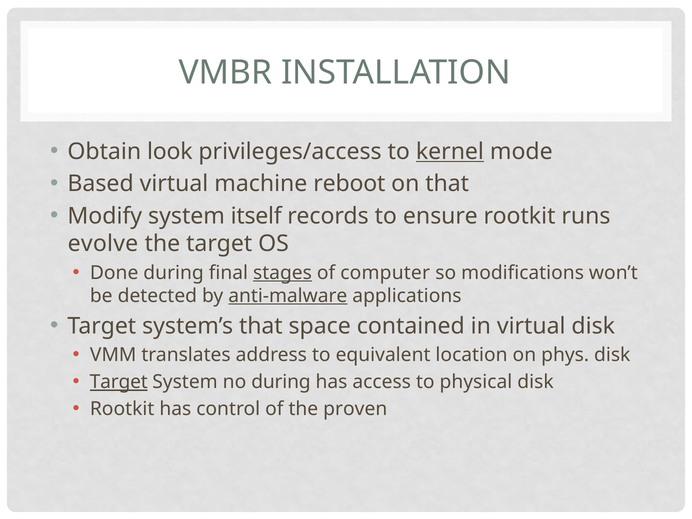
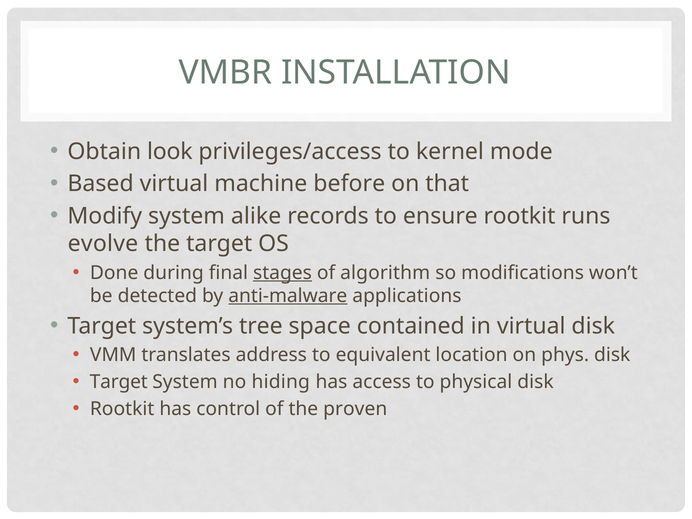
kernel underline: present -> none
reboot: reboot -> before
itself: itself -> alike
computer: computer -> algorithm
system’s that: that -> tree
Target at (119, 382) underline: present -> none
no during: during -> hiding
